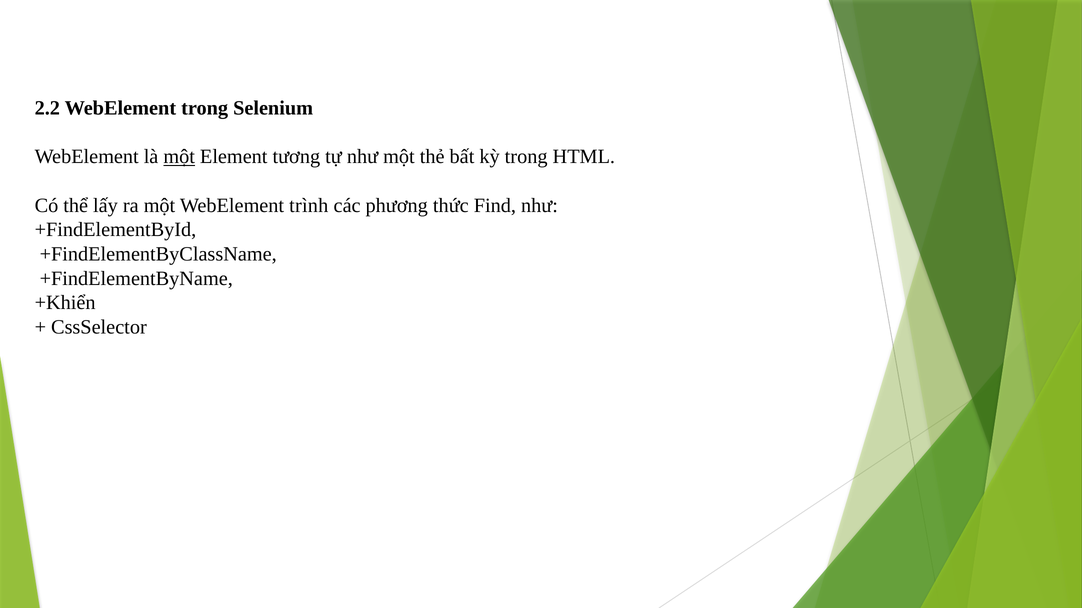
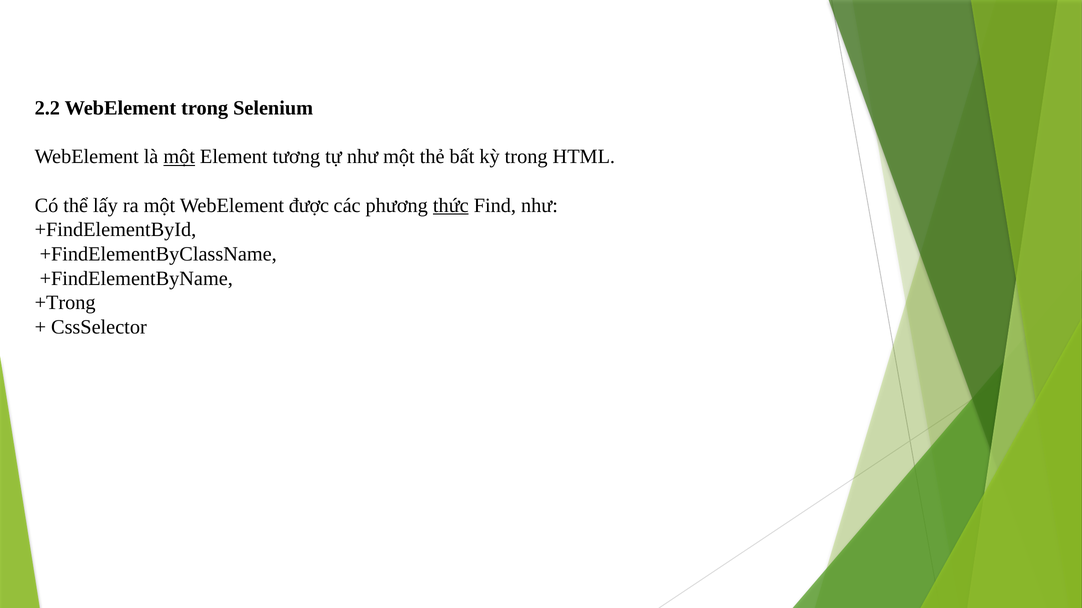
trình: trình -> được
thức underline: none -> present
+Khiển: +Khiển -> +Trong
